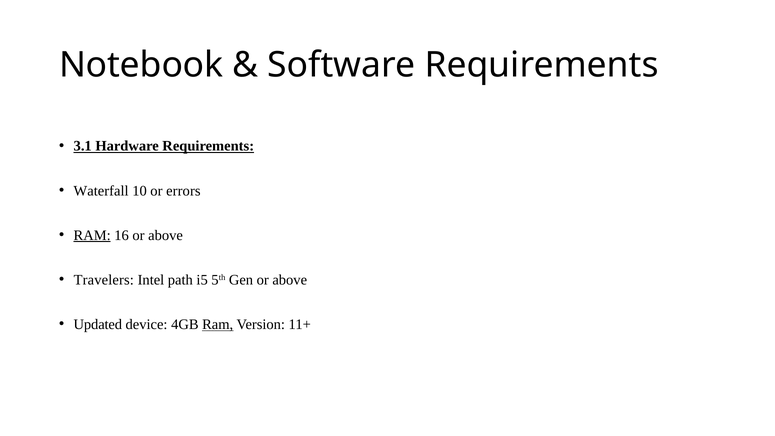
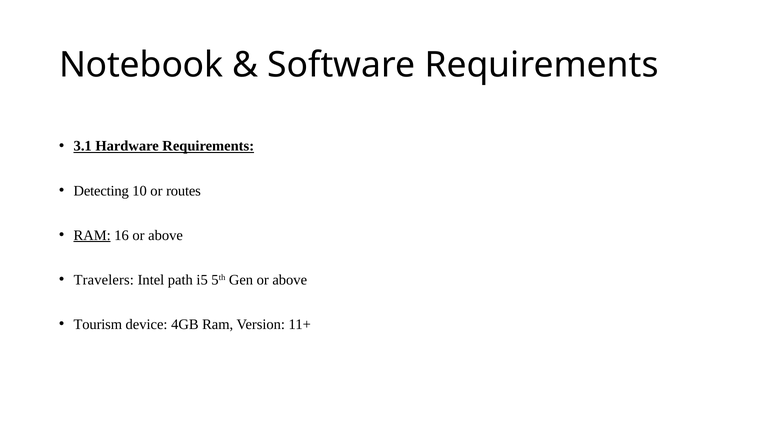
Waterfall: Waterfall -> Detecting
errors: errors -> routes
Updated: Updated -> Tourism
Ram at (218, 324) underline: present -> none
